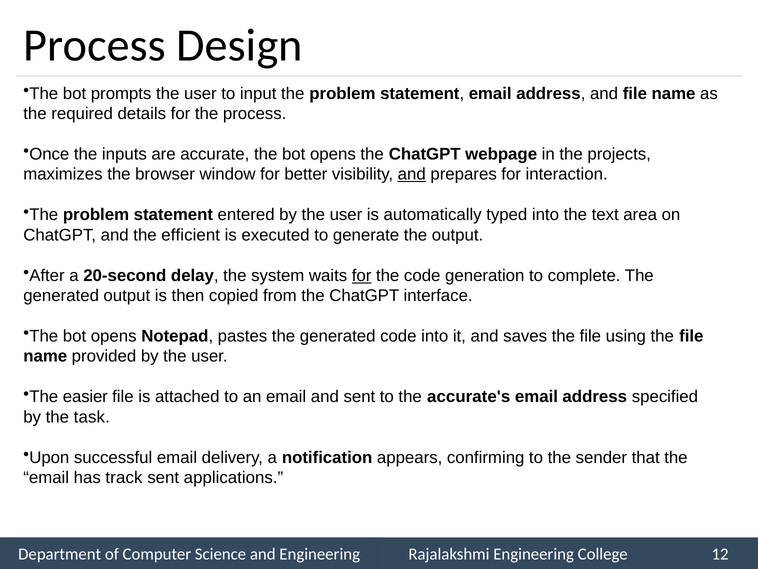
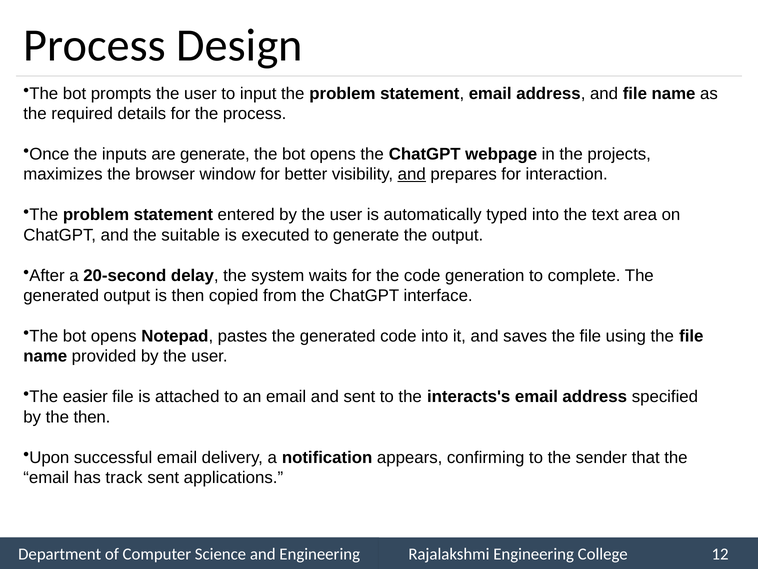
are accurate: accurate -> generate
efficient: efficient -> suitable
for at (362, 275) underline: present -> none
accurate's: accurate's -> interacts's
the task: task -> then
